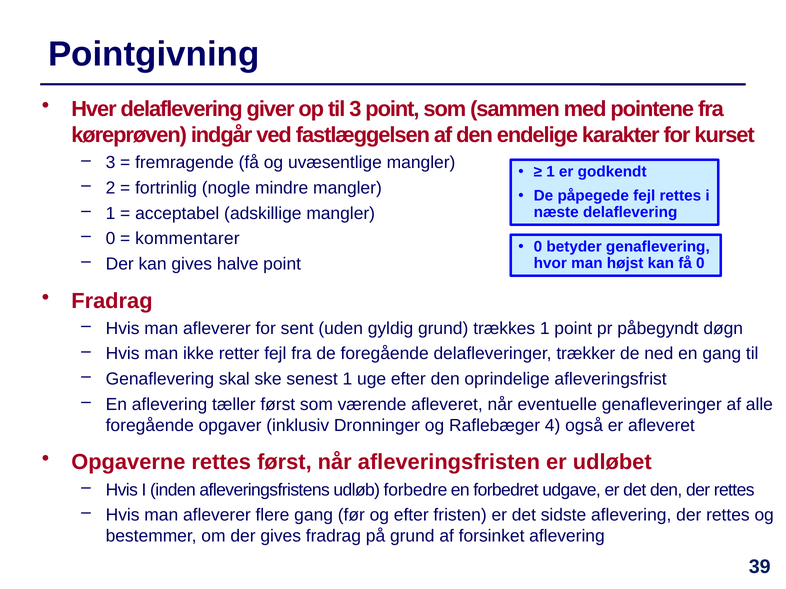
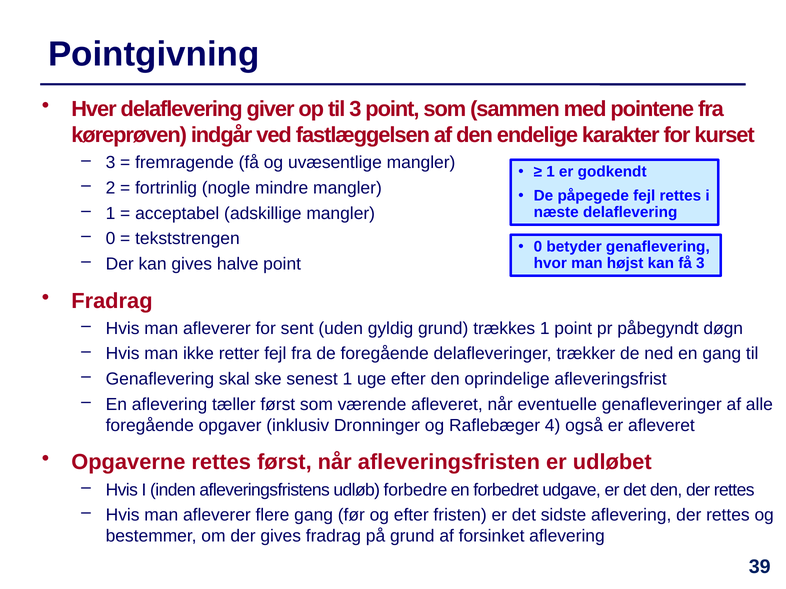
kommentarer: kommentarer -> tekststrengen
få 0: 0 -> 3
